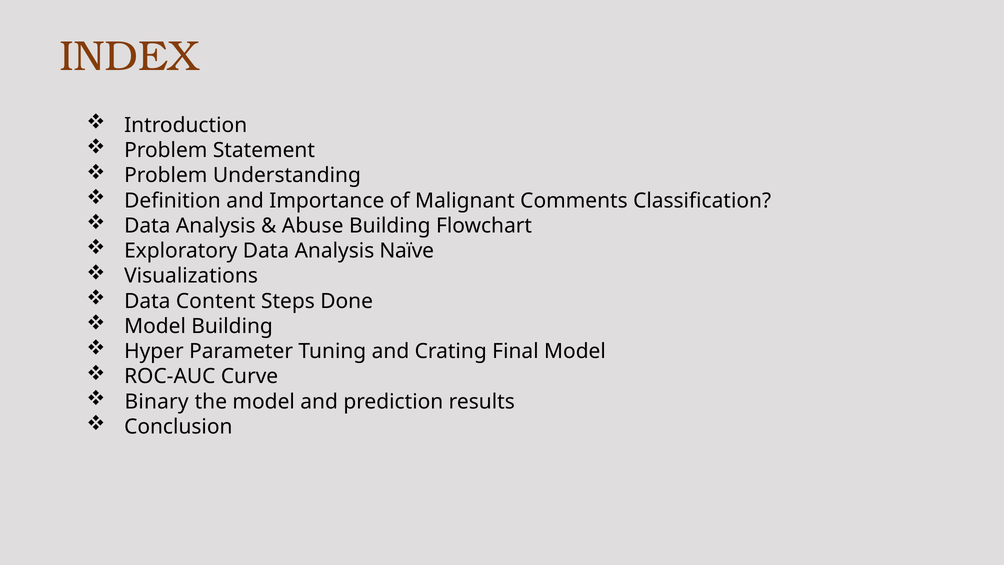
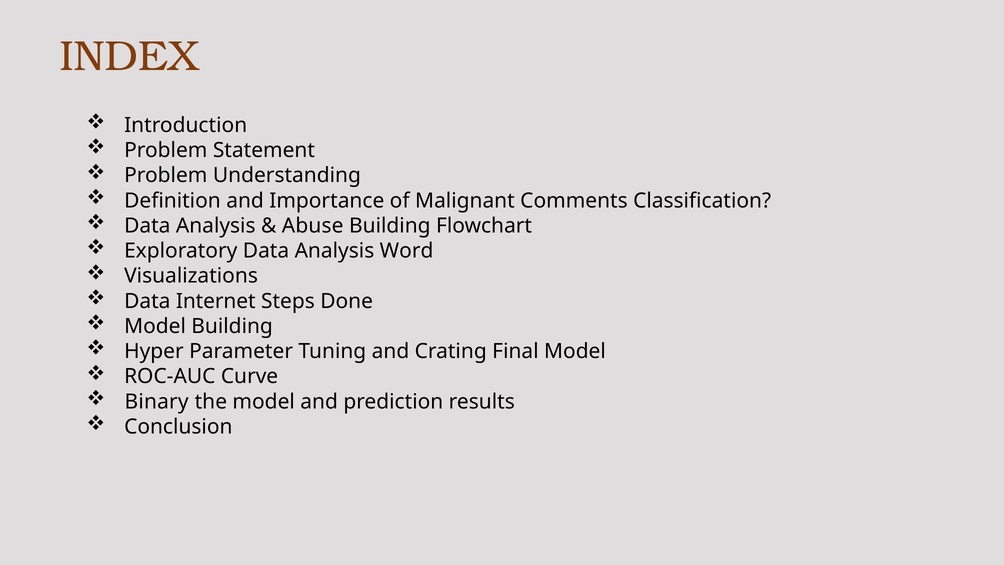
Naïve: Naïve -> Word
Content: Content -> Internet
